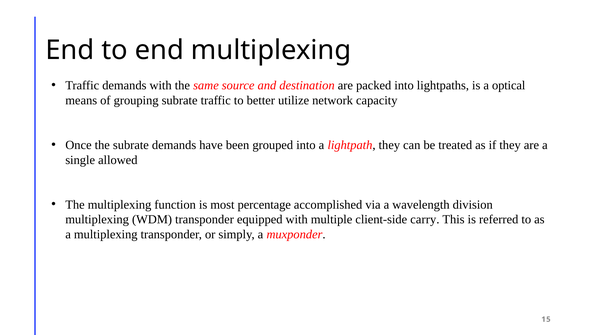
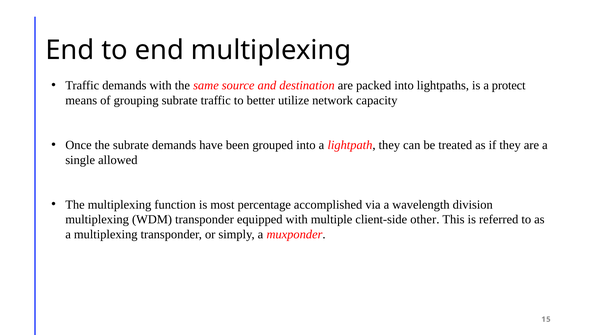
optical: optical -> protect
carry: carry -> other
